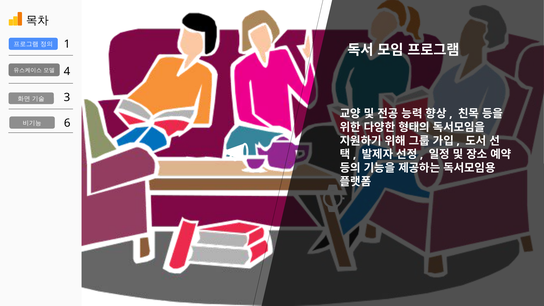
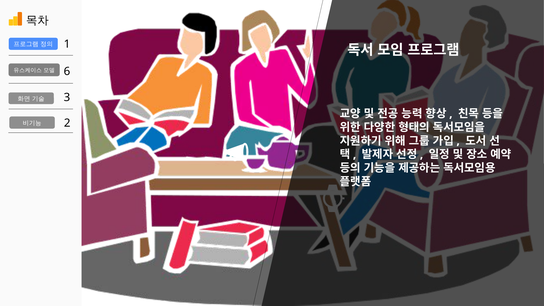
4: 4 -> 6
6: 6 -> 2
